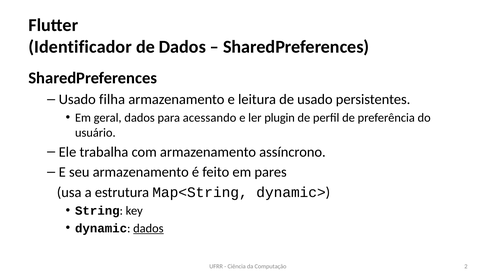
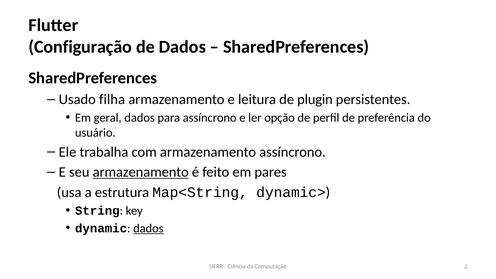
Identificador: Identificador -> Configuração
de usado: usado -> plugin
para acessando: acessando -> assíncrono
plugin: plugin -> opção
armazenamento at (141, 172) underline: none -> present
